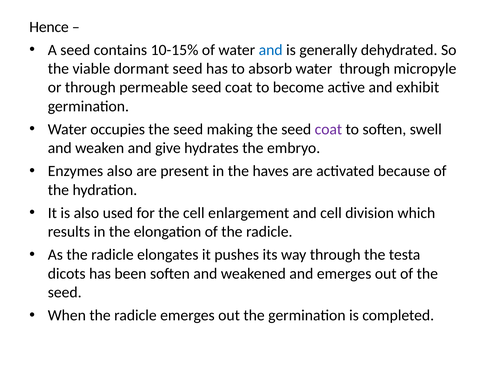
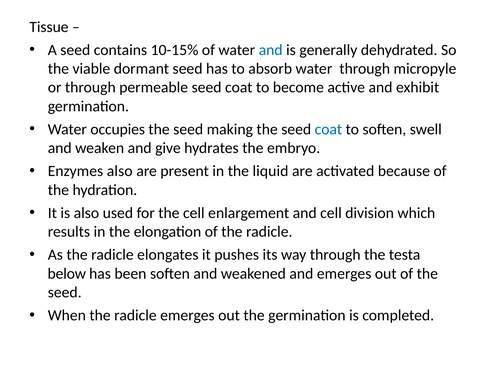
Hence: Hence -> Tissue
coat at (328, 129) colour: purple -> blue
haves: haves -> liquid
dicots: dicots -> below
